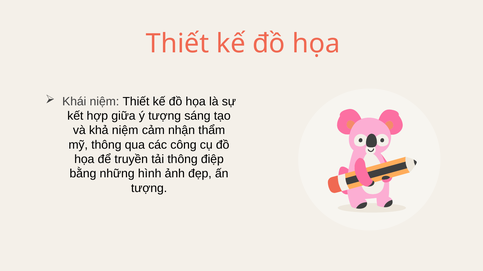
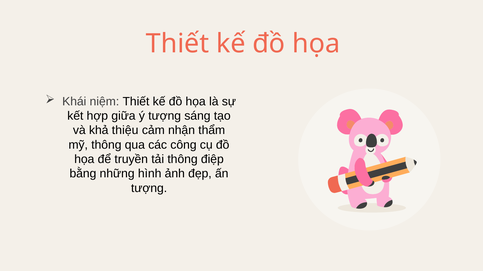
khả niệm: niệm -> thiệu
